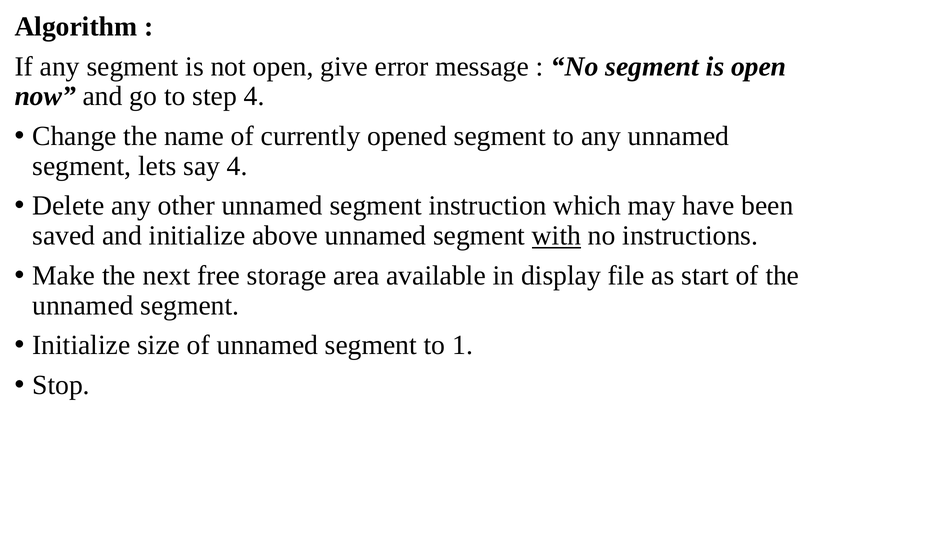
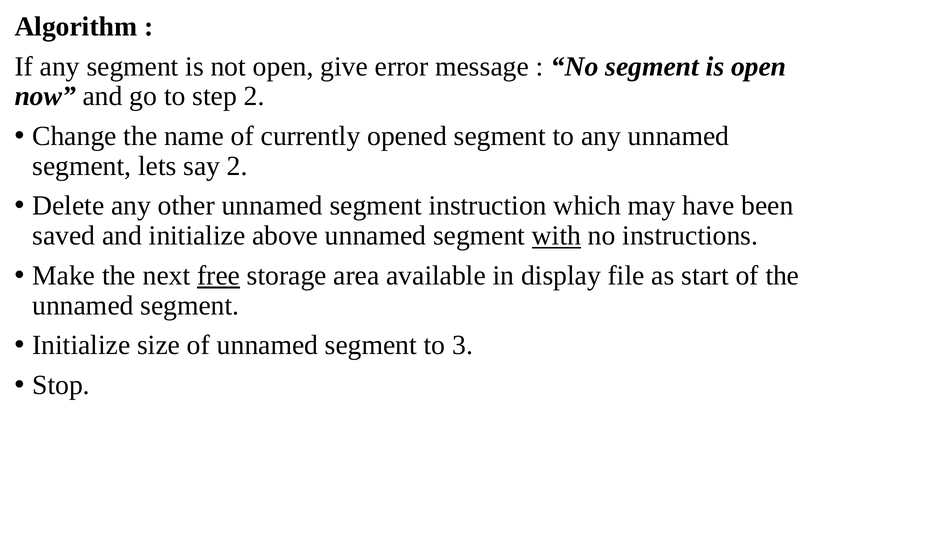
step 4: 4 -> 2
say 4: 4 -> 2
free underline: none -> present
1: 1 -> 3
